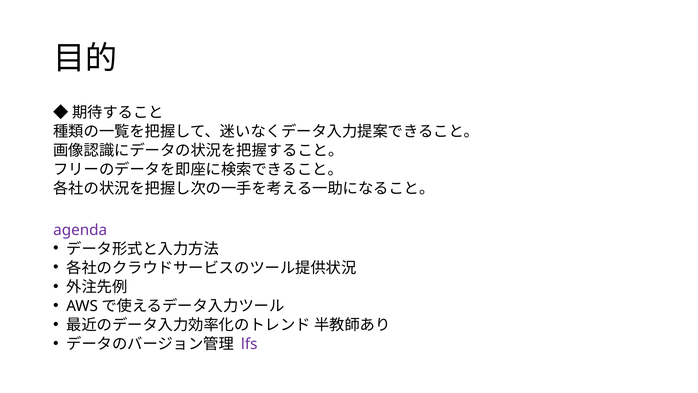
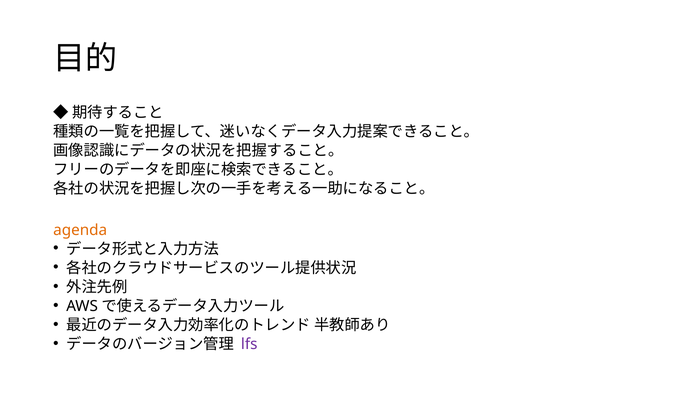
agenda colour: purple -> orange
